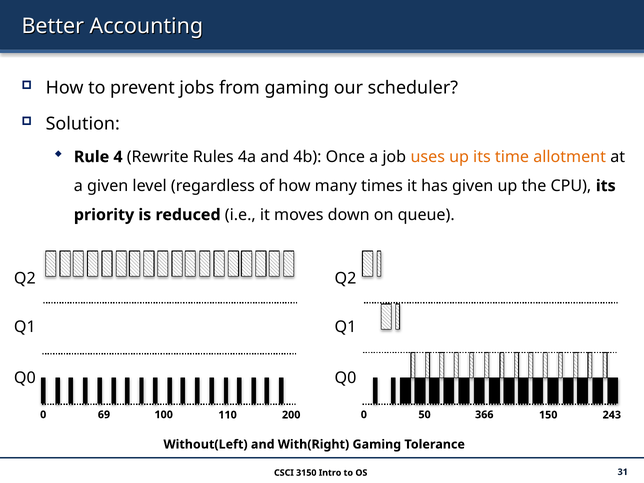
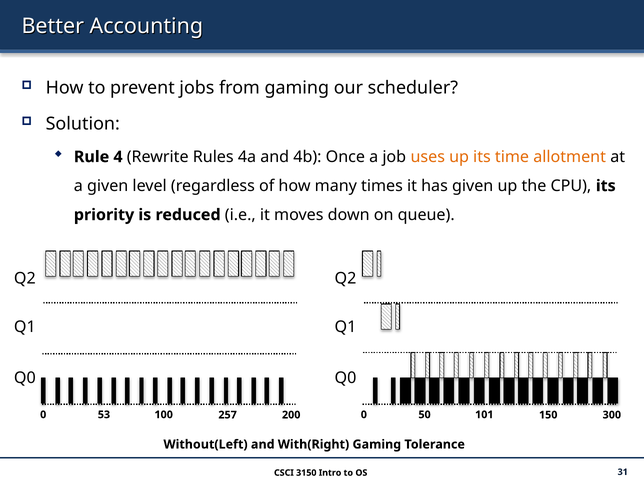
69: 69 -> 53
110: 110 -> 257
366: 366 -> 101
243: 243 -> 300
